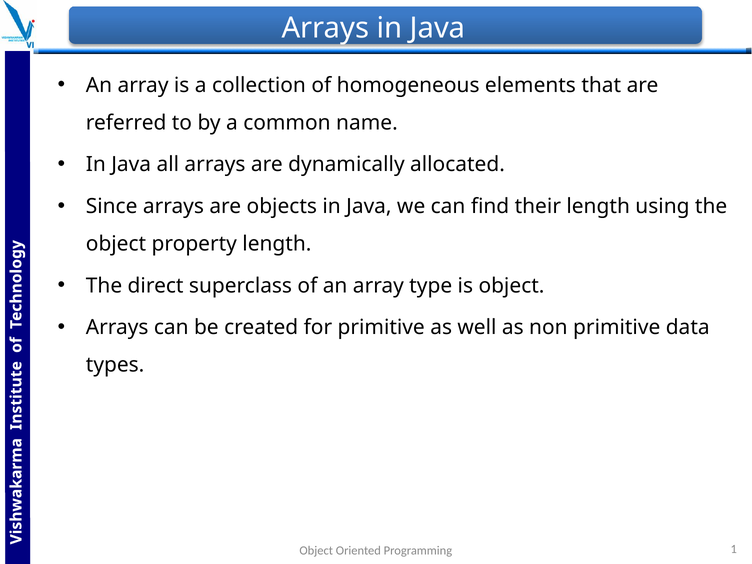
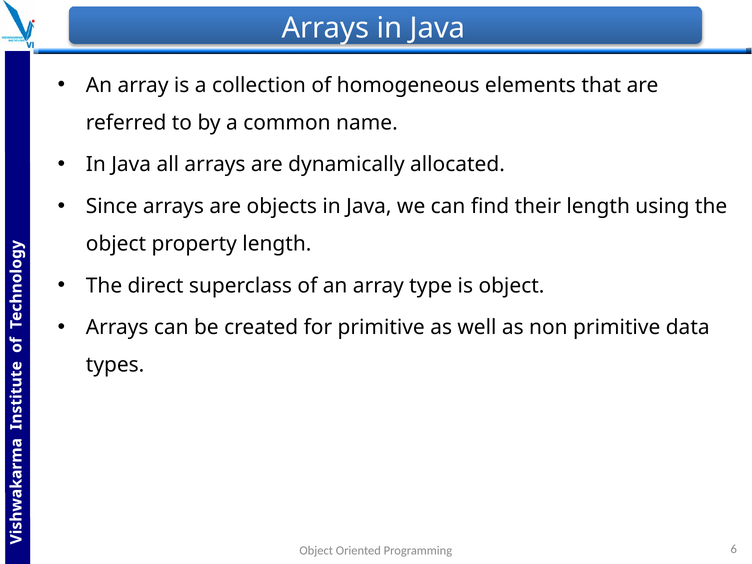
1: 1 -> 6
